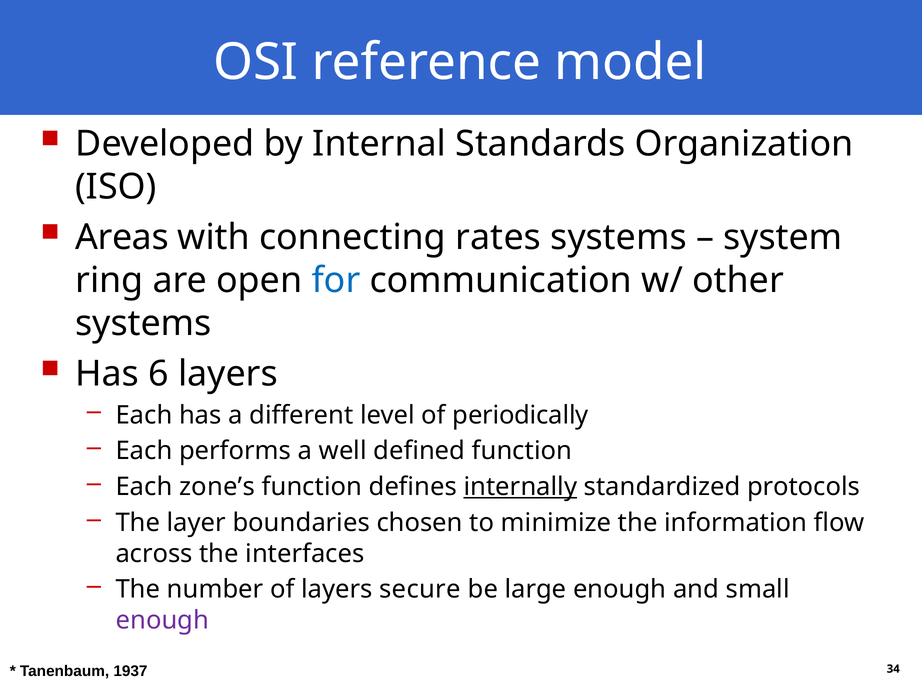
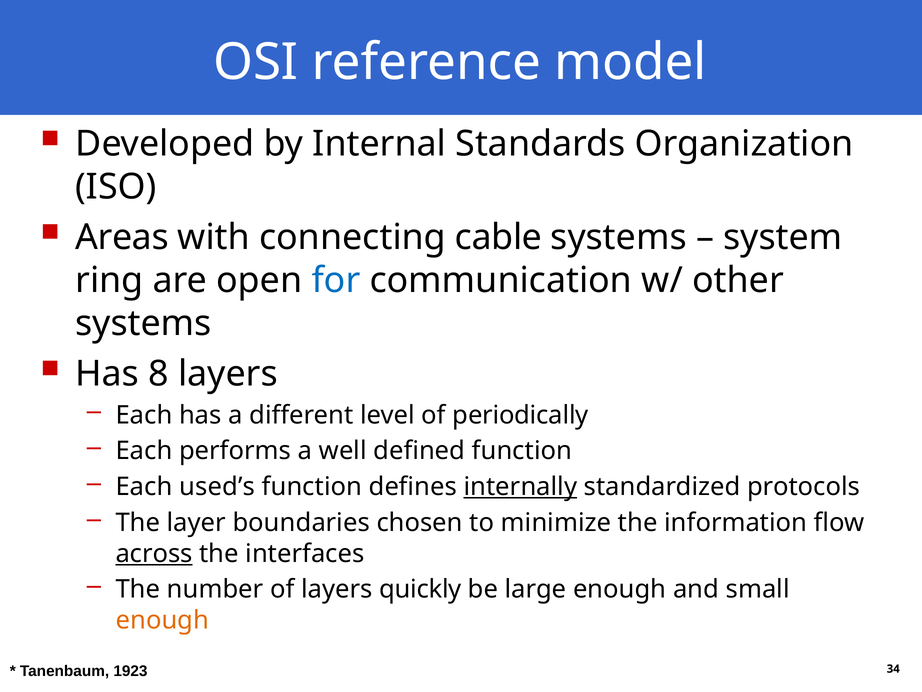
rates: rates -> cable
6: 6 -> 8
zone’s: zone’s -> used’s
across underline: none -> present
secure: secure -> quickly
enough at (162, 620) colour: purple -> orange
1937: 1937 -> 1923
